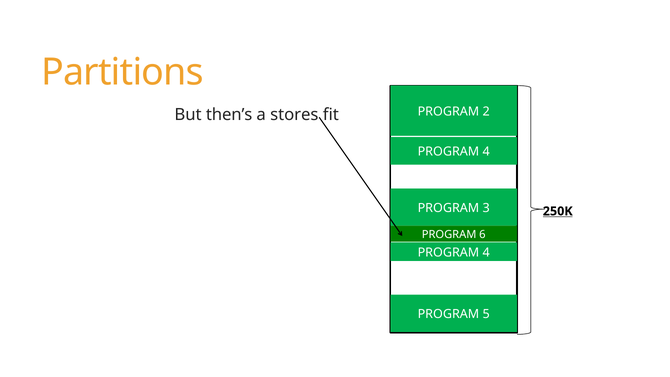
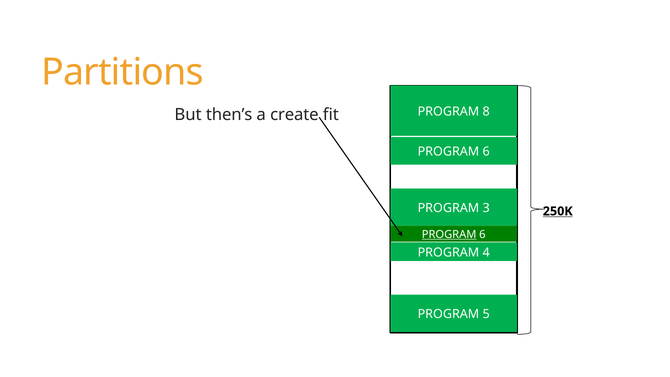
2: 2 -> 8
stores: stores -> create
4 at (486, 152): 4 -> 6
PROGRAM at (449, 234) underline: none -> present
